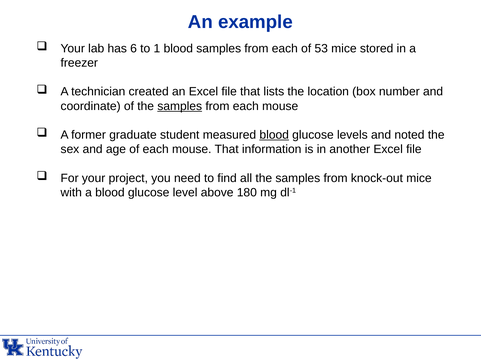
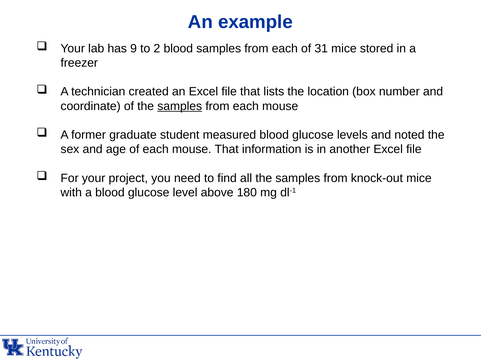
6: 6 -> 9
1: 1 -> 2
53: 53 -> 31
blood at (274, 135) underline: present -> none
